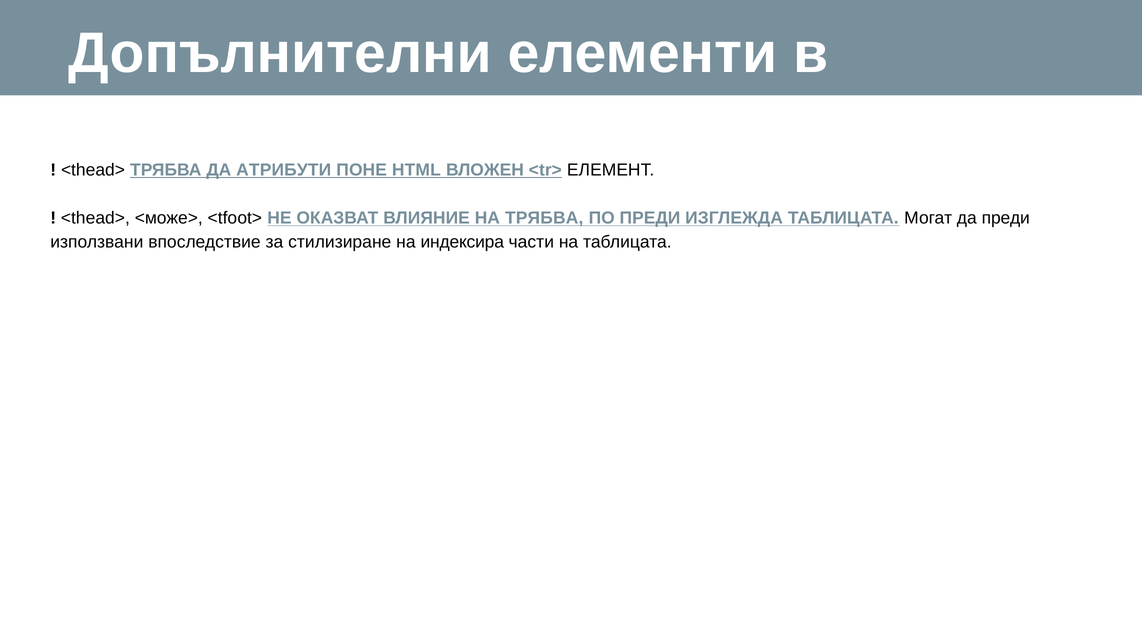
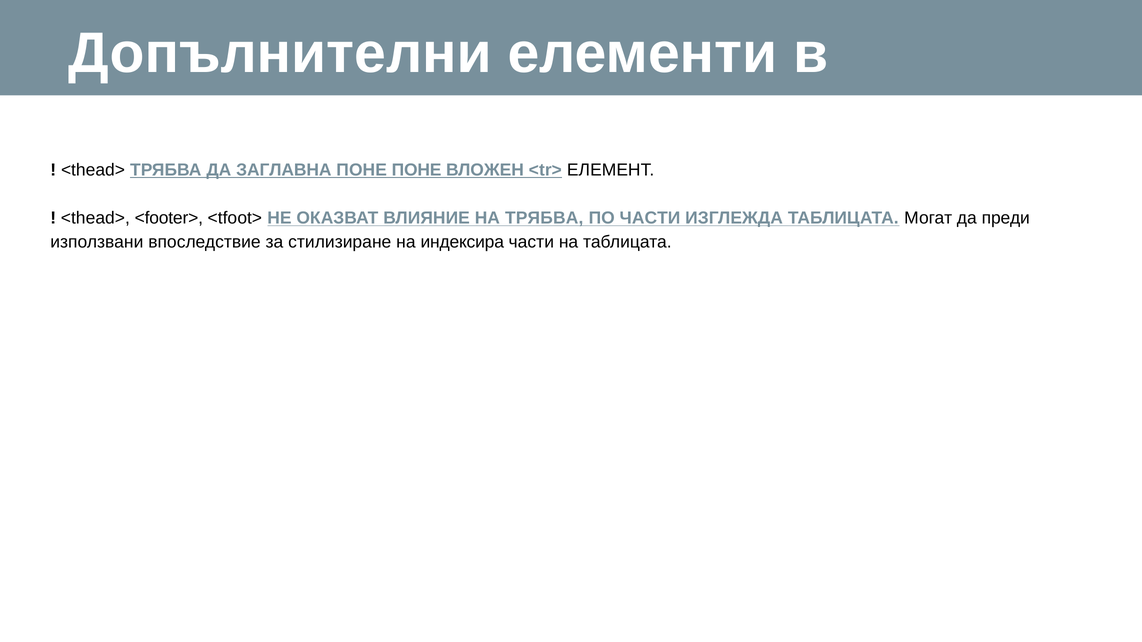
АТРИБУТИ: АТРИБУТИ -> ЗАГЛАВНА
ПОНЕ HTML: HTML -> ПОНЕ
<може>: <може> -> <footer>
ПО ПРЕДИ: ПРЕДИ -> ЧАСТИ
